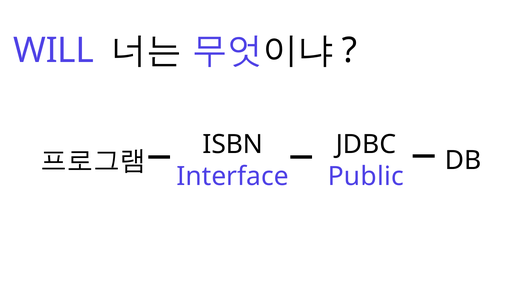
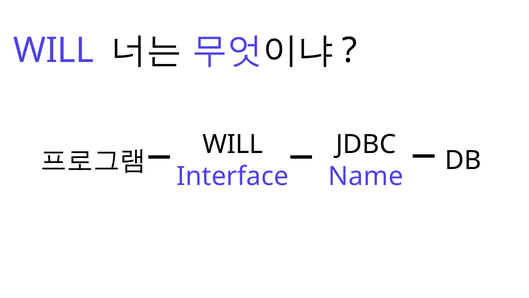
ISBN at (233, 144): ISBN -> WILL
Public: Public -> Name
